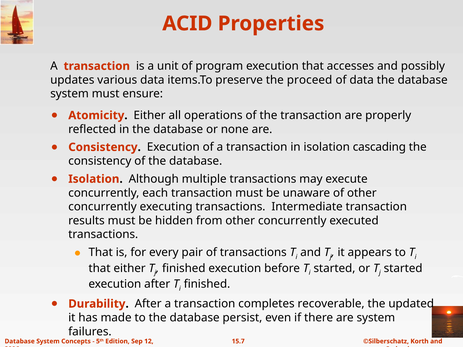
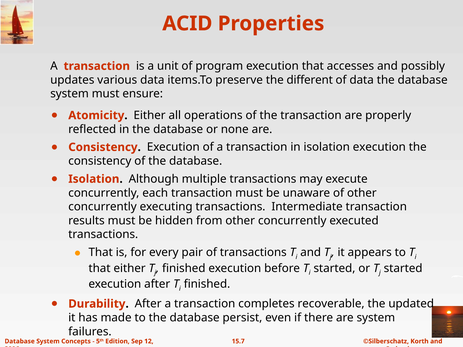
proceed: proceed -> different
isolation cascading: cascading -> execution
